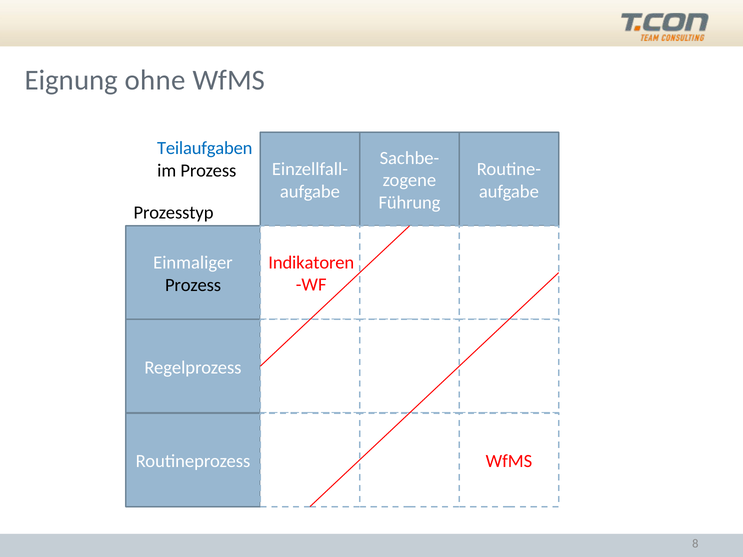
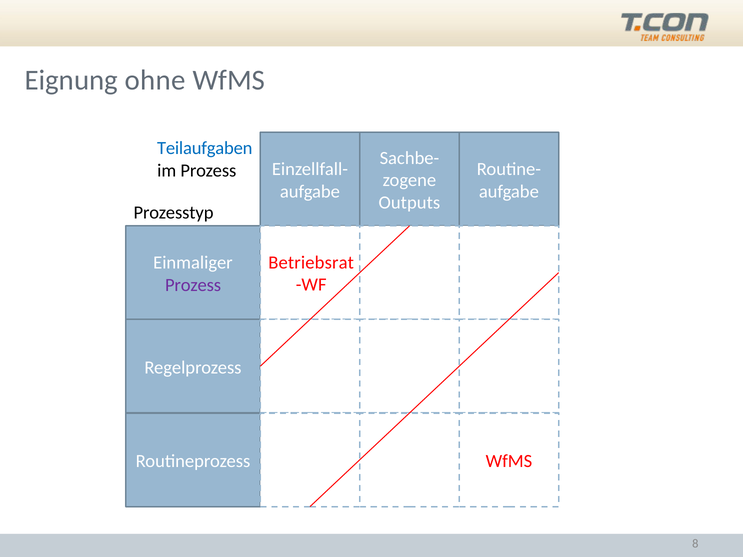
Führung: Führung -> Outputs
Indikatoren: Indikatoren -> Betriebsrat
Prozess at (193, 285) colour: black -> purple
